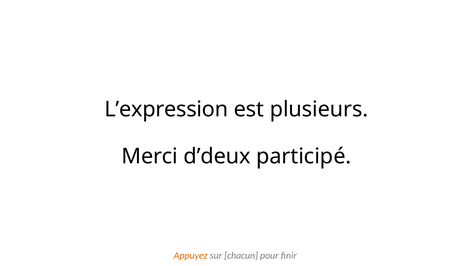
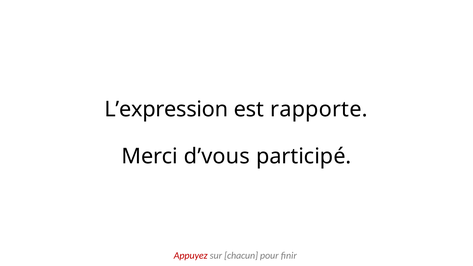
plusieurs: plusieurs -> rapporte
d’deux: d’deux -> d’vous
Appuyez colour: orange -> red
